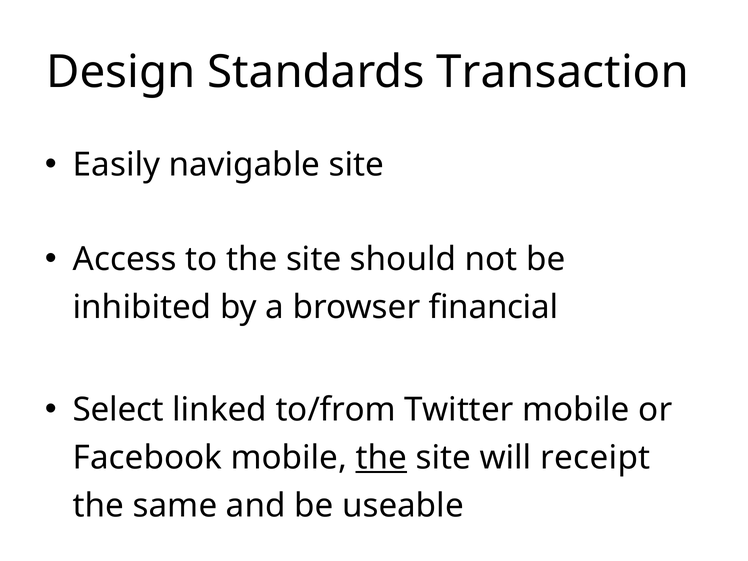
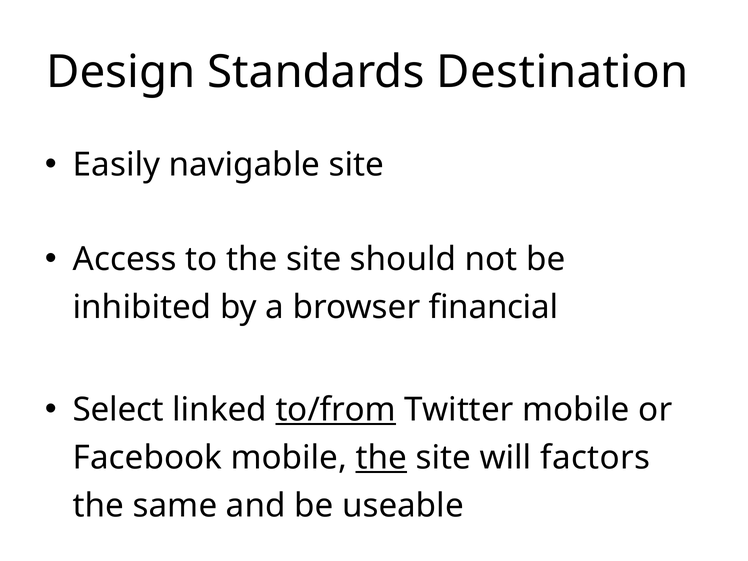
Transaction: Transaction -> Destination
to/from underline: none -> present
receipt: receipt -> factors
